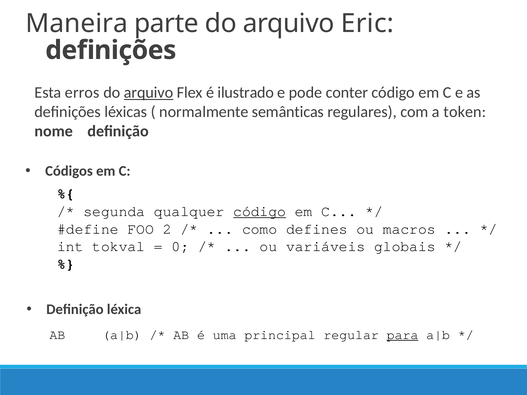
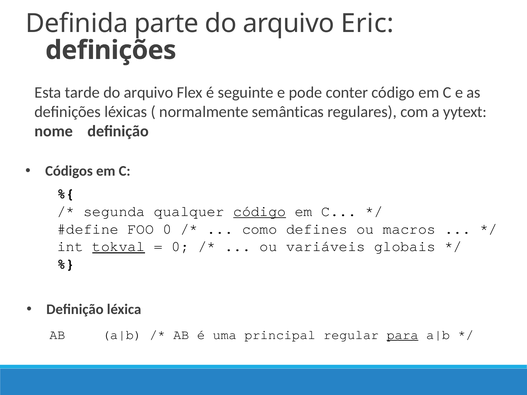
Maneira: Maneira -> Definida
erros: erros -> tarde
arquivo at (149, 93) underline: present -> none
ilustrado: ilustrado -> seguinte
token: token -> yytext
FOO 2: 2 -> 0
tokval underline: none -> present
